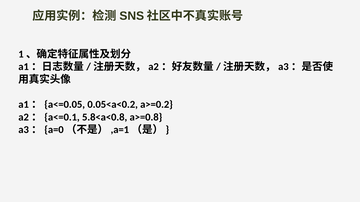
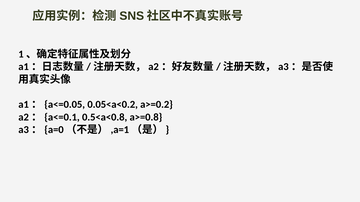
5.8<a<0.8: 5.8<a<0.8 -> 0.5<a<0.8
